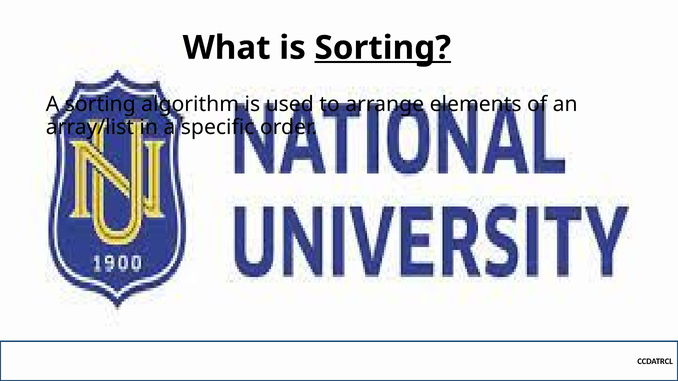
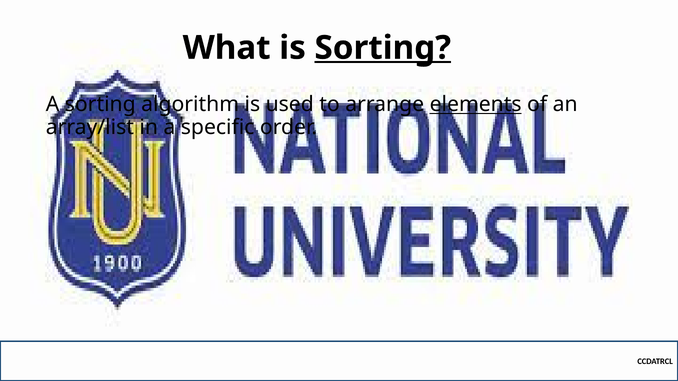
elements underline: none -> present
